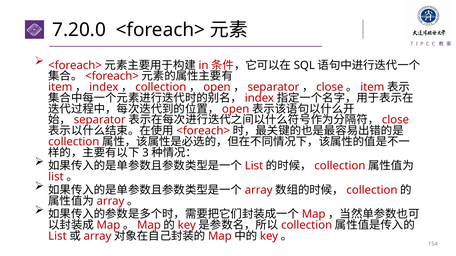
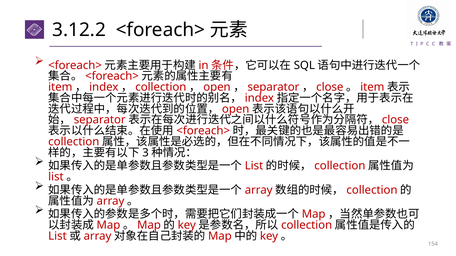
7.20.0: 7.20.0 -> 3.12.2
